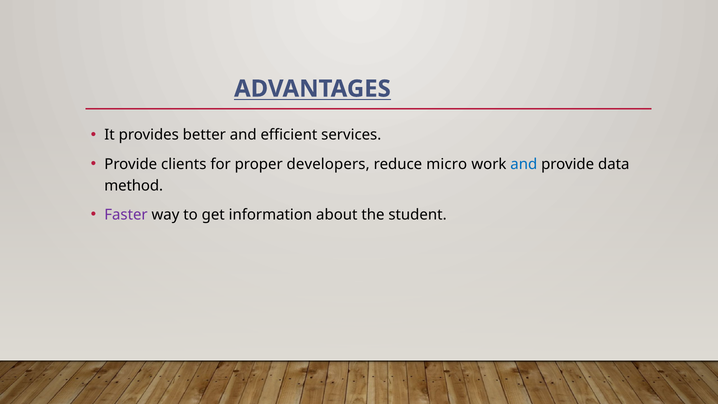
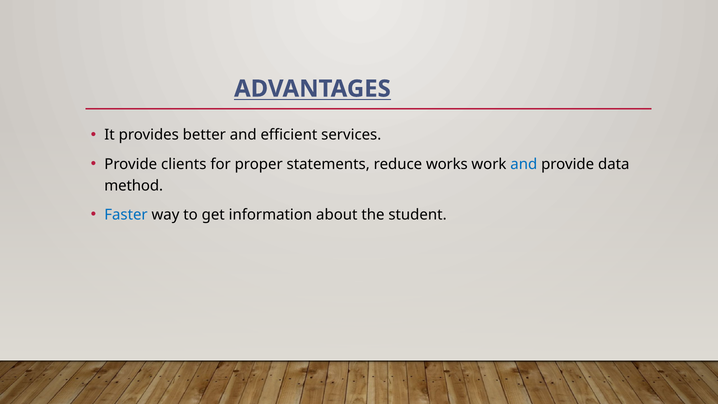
developers: developers -> statements
micro: micro -> works
Faster colour: purple -> blue
